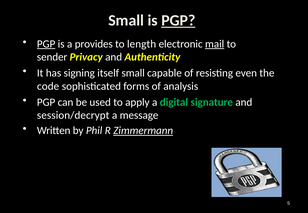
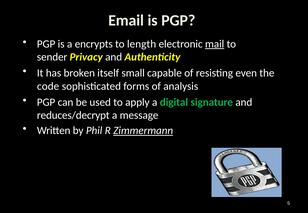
Small at (126, 20): Small -> Email
PGP at (178, 20) underline: present -> none
PGP at (46, 44) underline: present -> none
provides: provides -> encrypts
signing: signing -> broken
session/decrypt: session/decrypt -> reduces/decrypt
